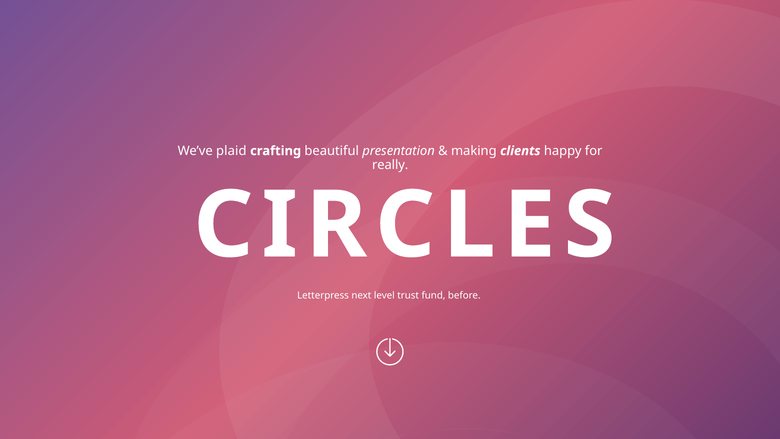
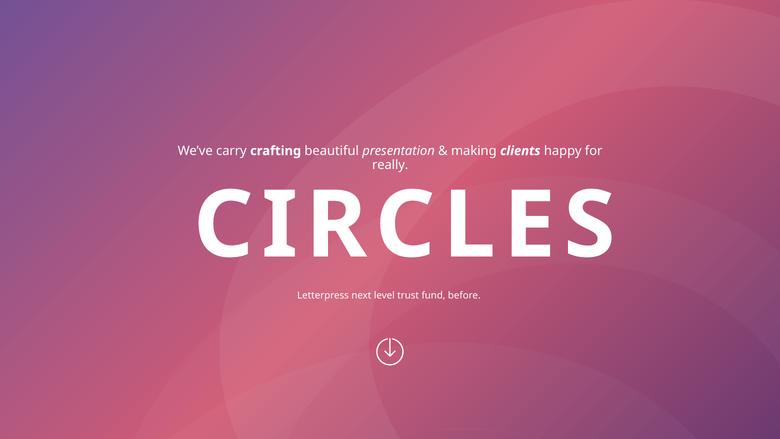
plaid: plaid -> carry
